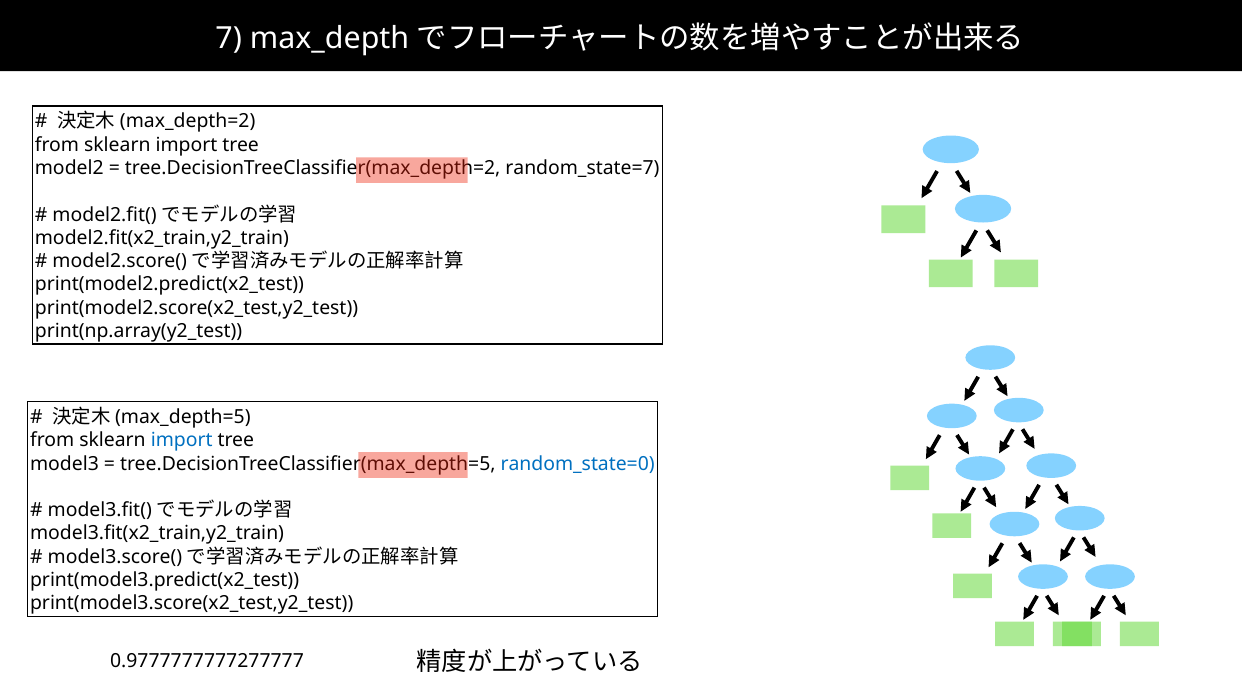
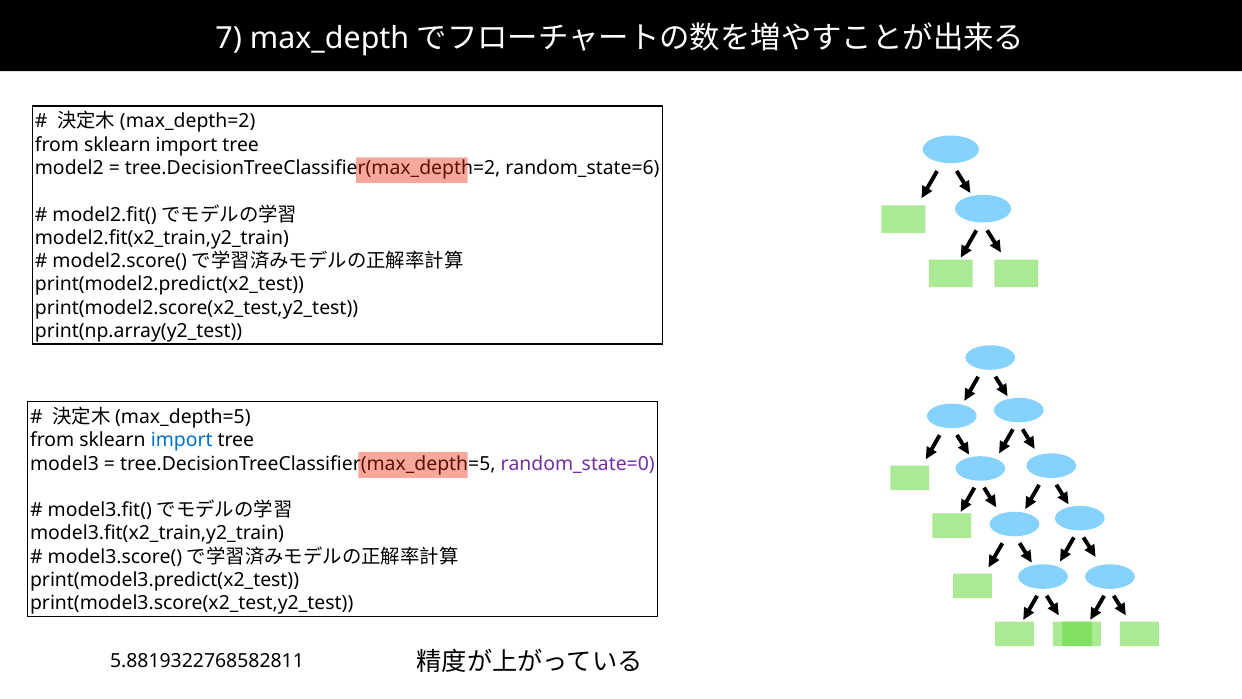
random_state=7: random_state=7 -> random_state=6
random_state=0 colour: blue -> purple
0.9777777777277777: 0.9777777777277777 -> 5.8819322768582811
